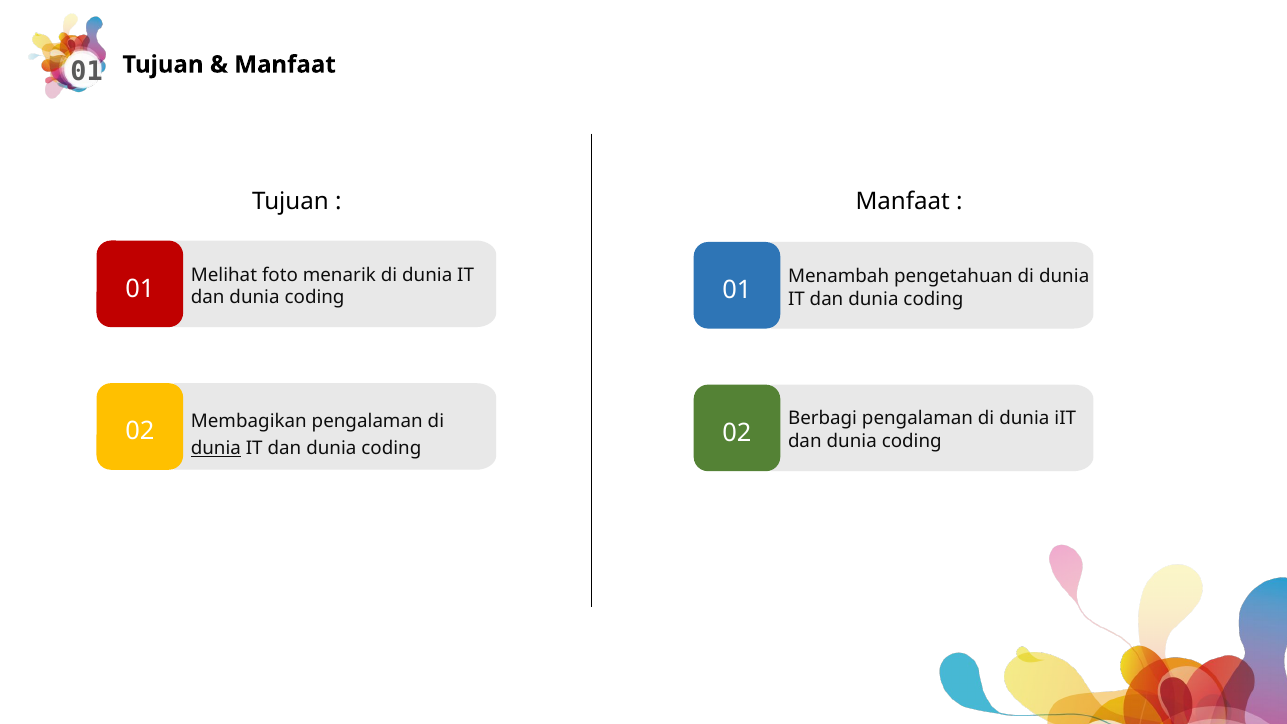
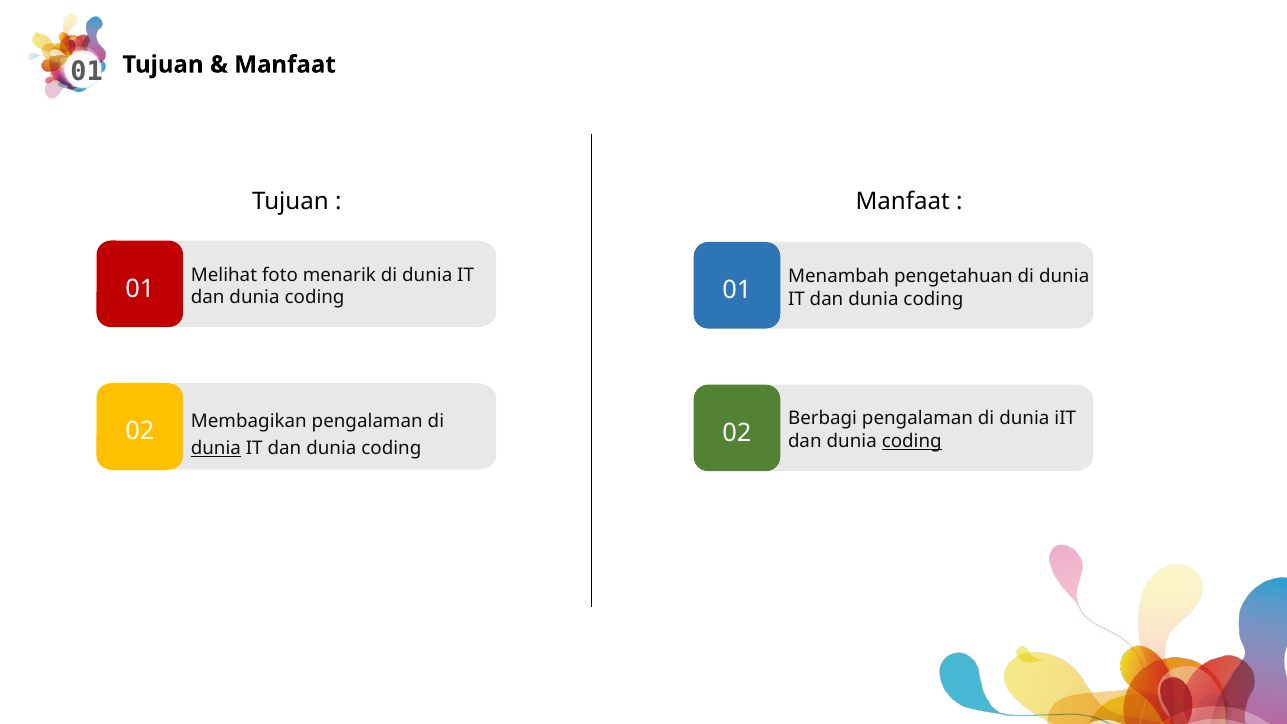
coding at (912, 441) underline: none -> present
